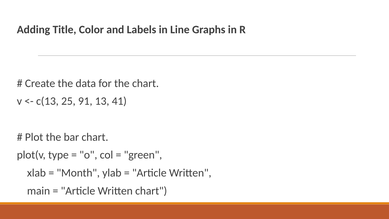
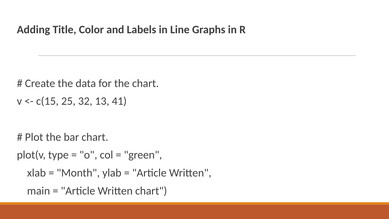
c(13: c(13 -> c(15
91: 91 -> 32
